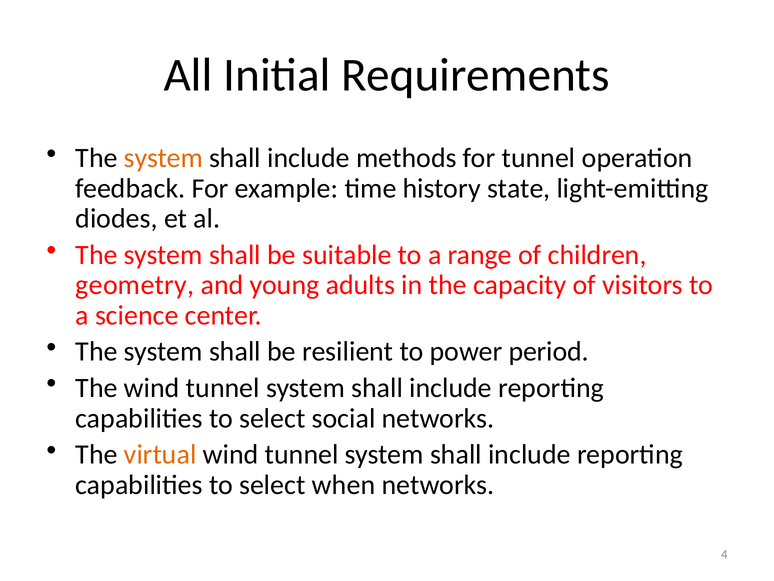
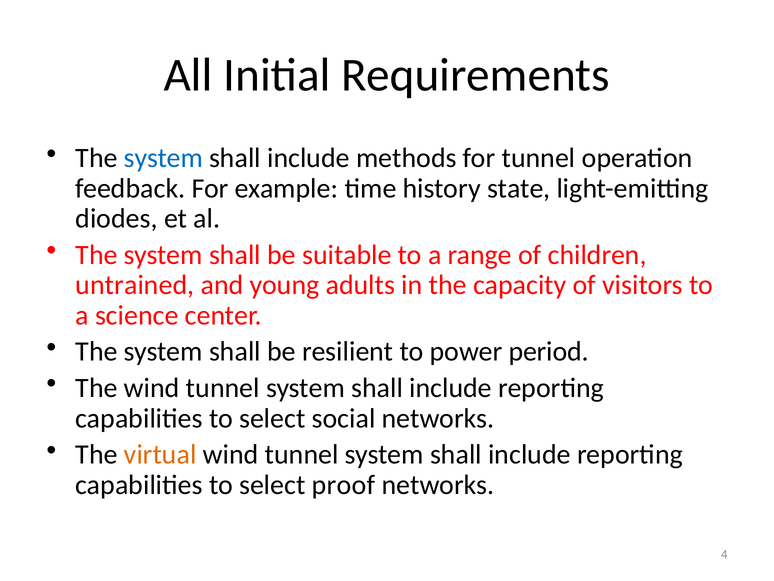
system at (163, 158) colour: orange -> blue
geometry: geometry -> untrained
when: when -> proof
